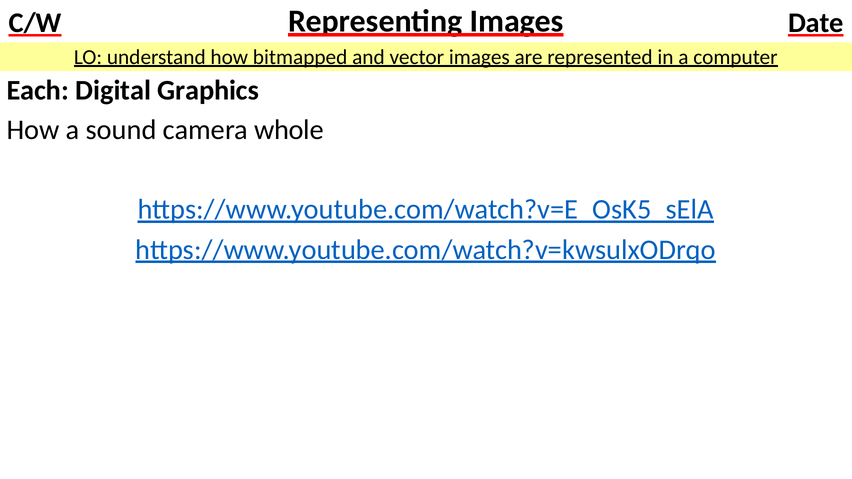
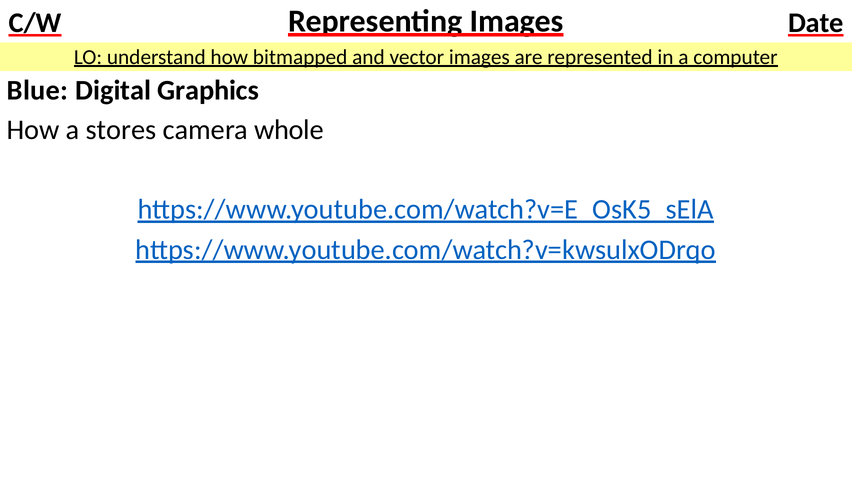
Each: Each -> Blue
sound: sound -> stores
